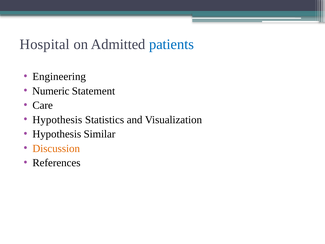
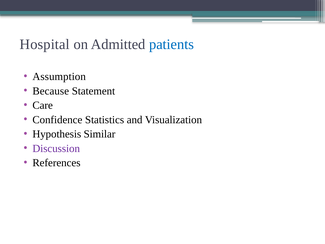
Engineering: Engineering -> Assumption
Numeric: Numeric -> Because
Hypothesis at (57, 120): Hypothesis -> Confidence
Discussion colour: orange -> purple
